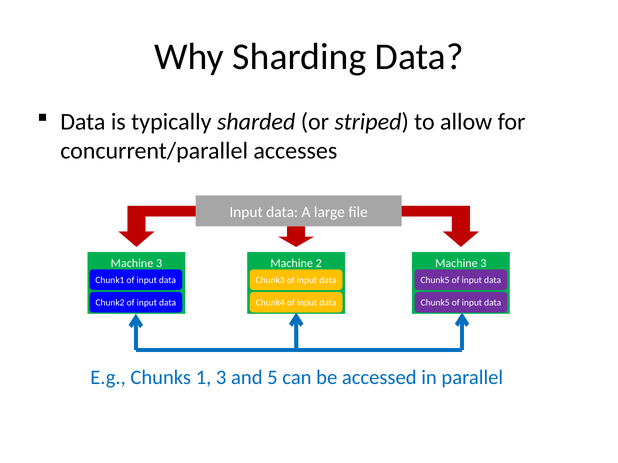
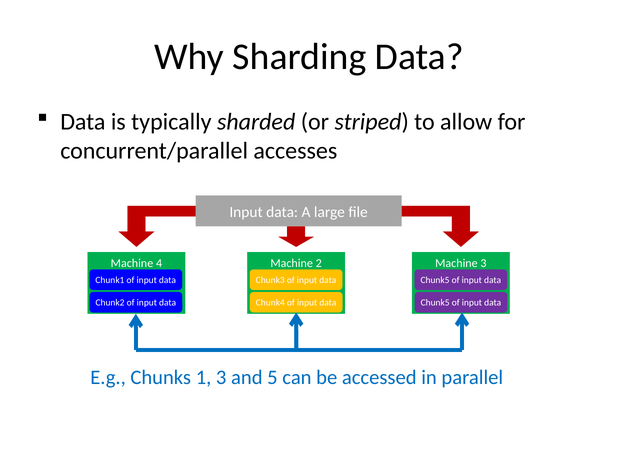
3 at (159, 263): 3 -> 4
